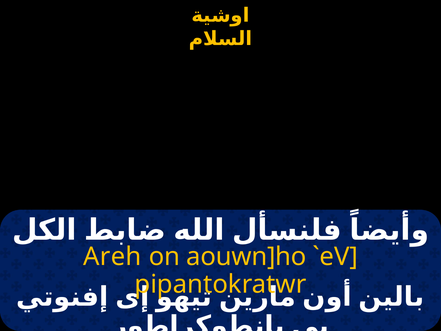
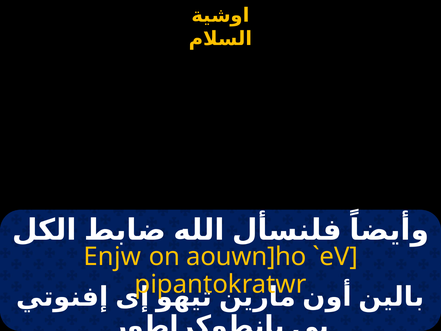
Areh: Areh -> Enjw
